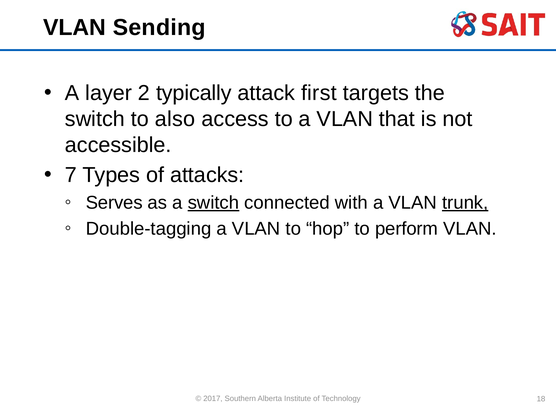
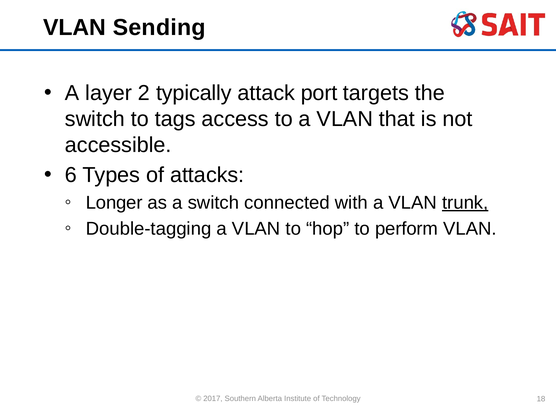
first: first -> port
also: also -> tags
7: 7 -> 6
Serves: Serves -> Longer
switch at (213, 203) underline: present -> none
